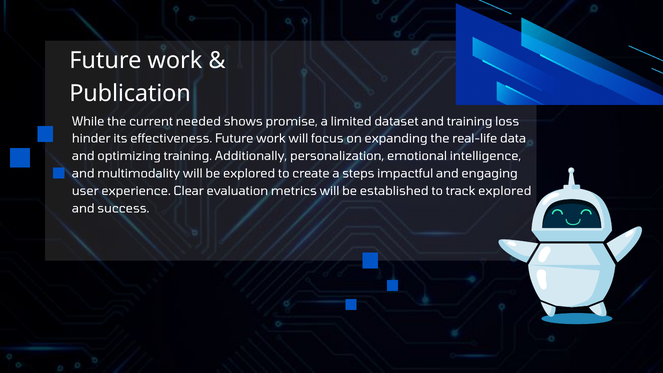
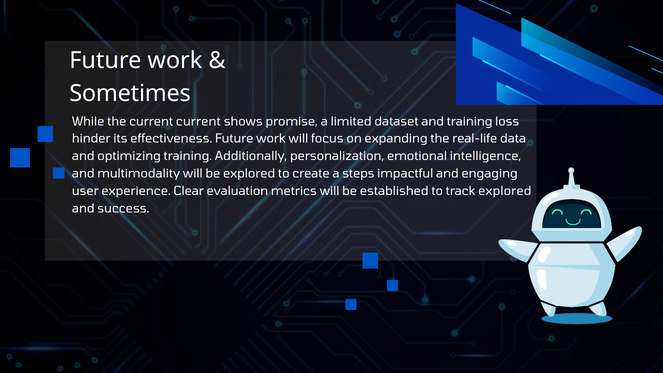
Publication: Publication -> Sometimes
current needed: needed -> current
